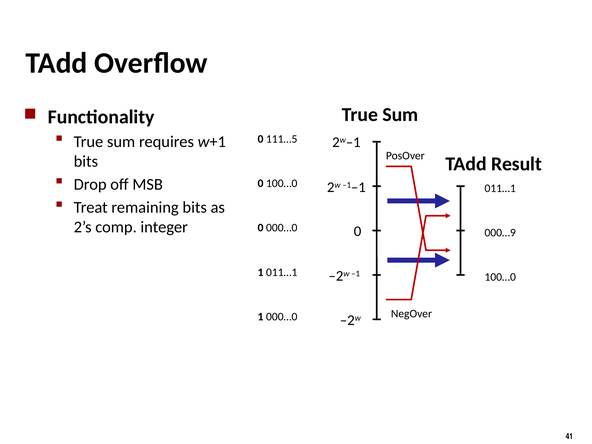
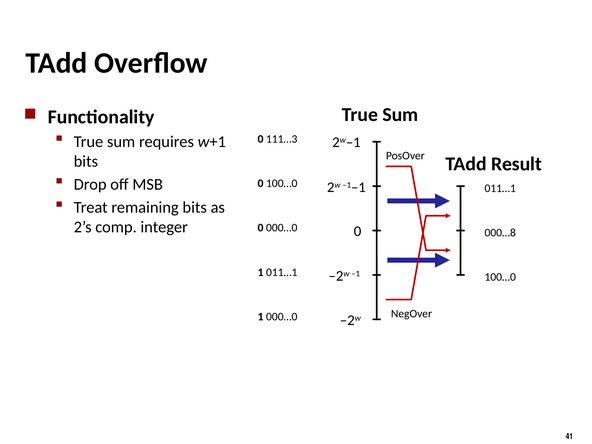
111…5: 111…5 -> 111…3
000…9: 000…9 -> 000…8
